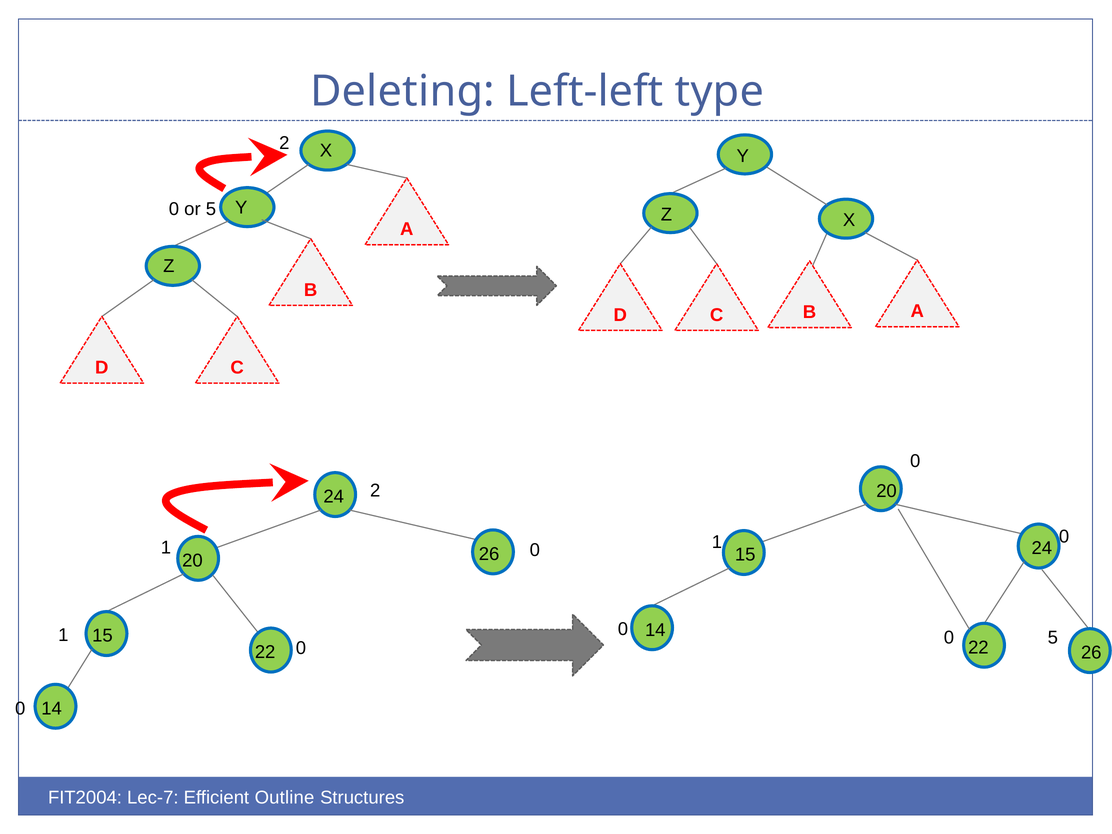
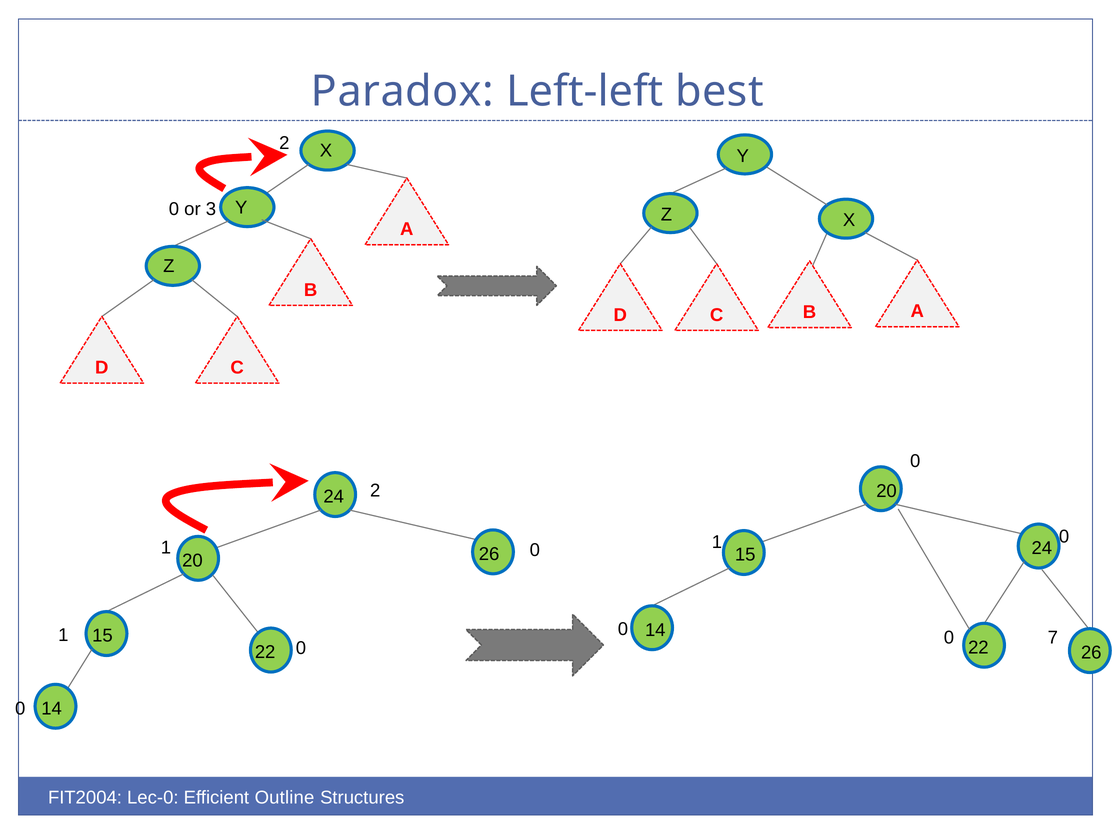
Deleting: Deleting -> Paradox
type: type -> best
or 5: 5 -> 3
0 5: 5 -> 7
Lec-7: Lec-7 -> Lec-0
